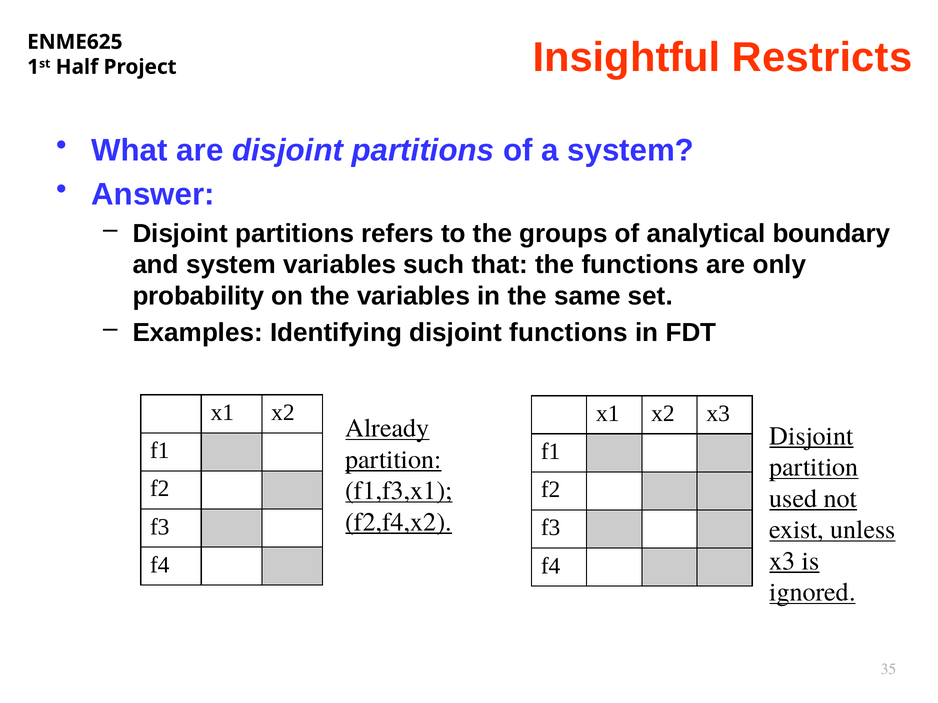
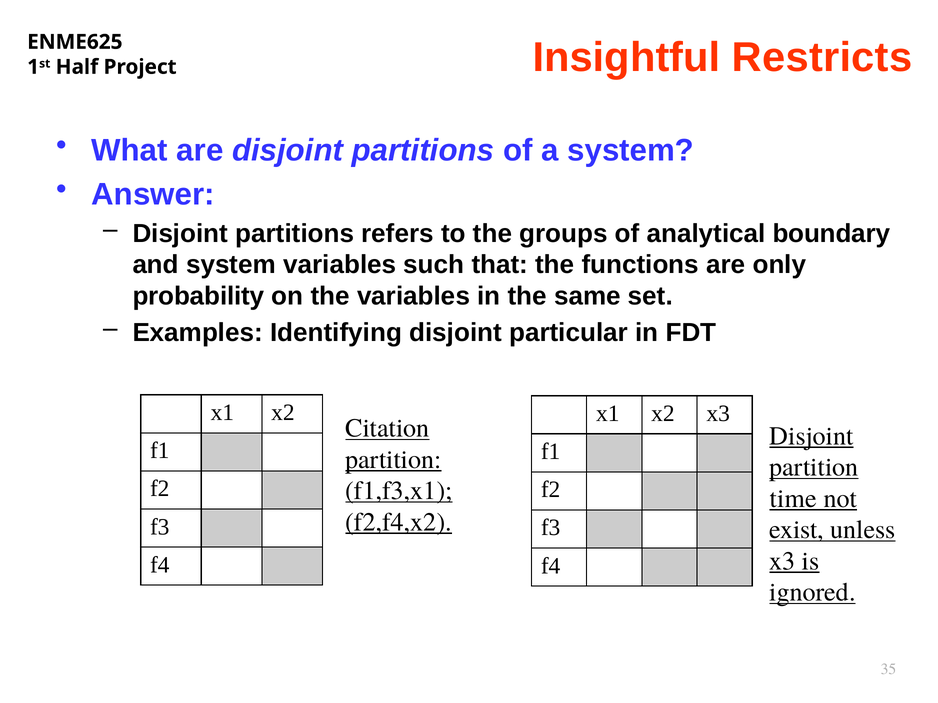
disjoint functions: functions -> particular
Already: Already -> Citation
used: used -> time
